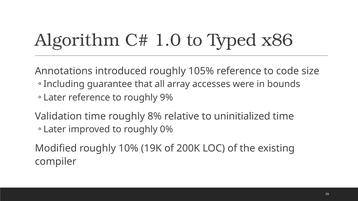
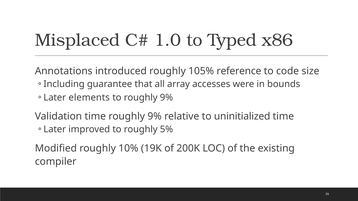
Algorithm: Algorithm -> Misplaced
Later reference: reference -> elements
time roughly 8%: 8% -> 9%
0%: 0% -> 5%
